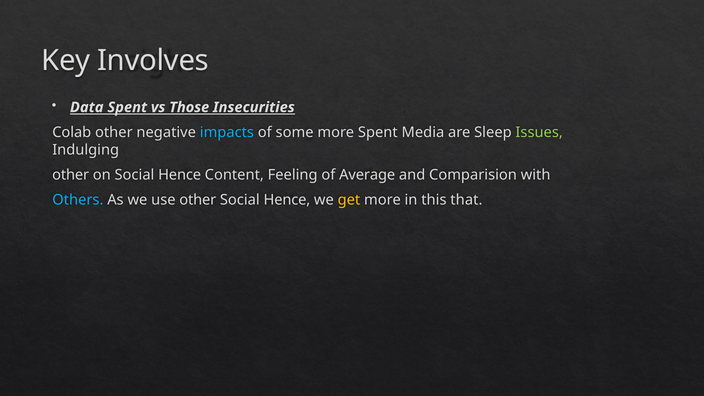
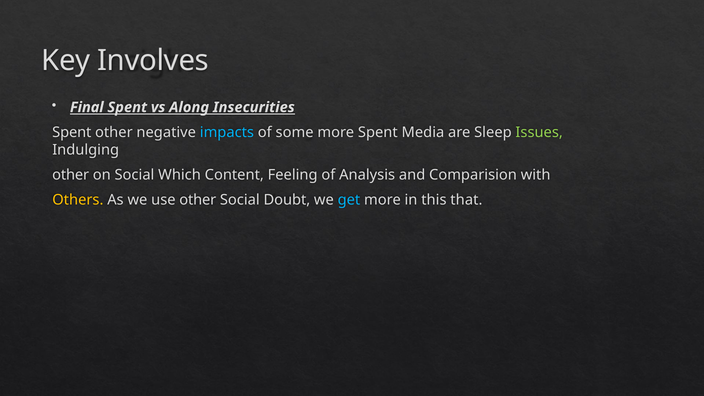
Data: Data -> Final
Those: Those -> Along
Colab at (72, 132): Colab -> Spent
on Social Hence: Hence -> Which
Average: Average -> Analysis
Others colour: light blue -> yellow
Hence at (287, 200): Hence -> Doubt
get colour: yellow -> light blue
